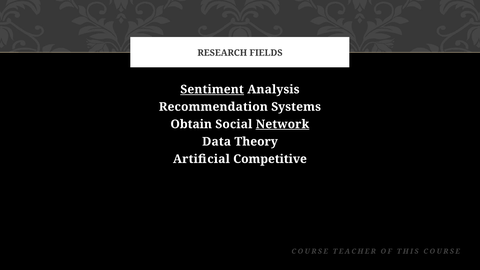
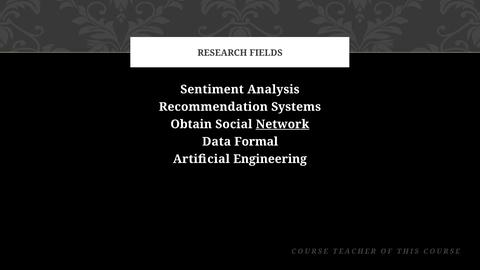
Sentiment underline: present -> none
Theory: Theory -> Formal
Competitive: Competitive -> Engineering
